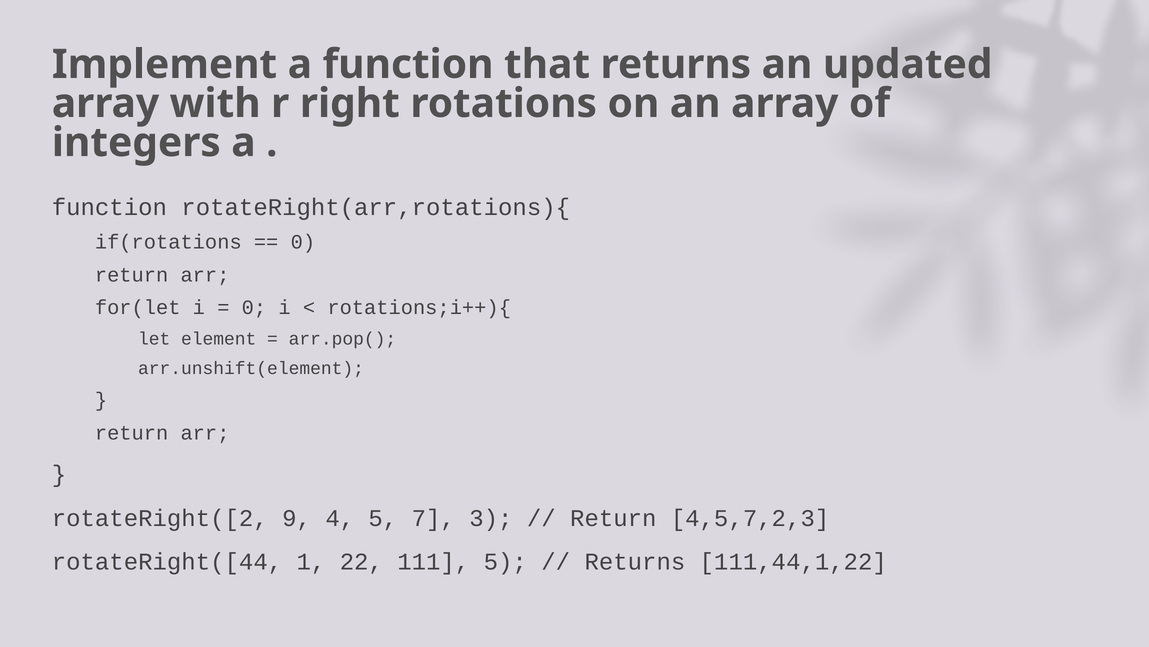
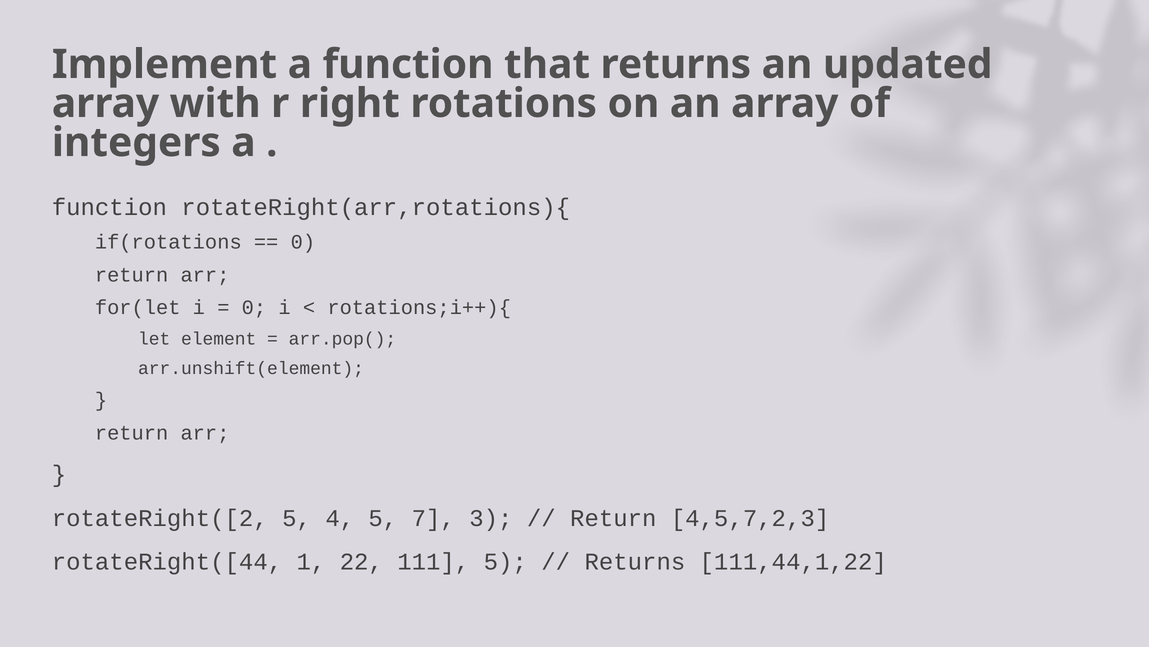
rotateRight([2 9: 9 -> 5
